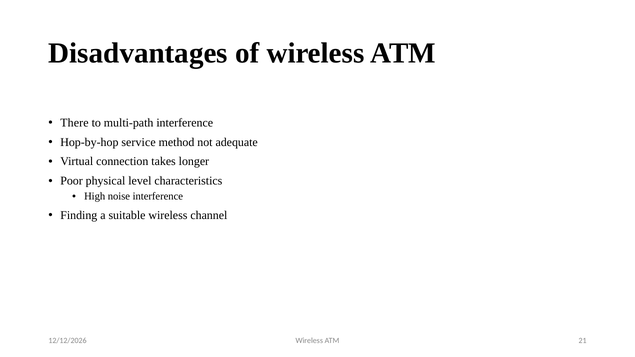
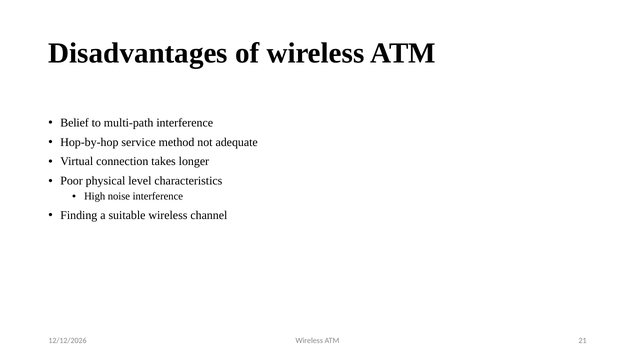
There: There -> Belief
